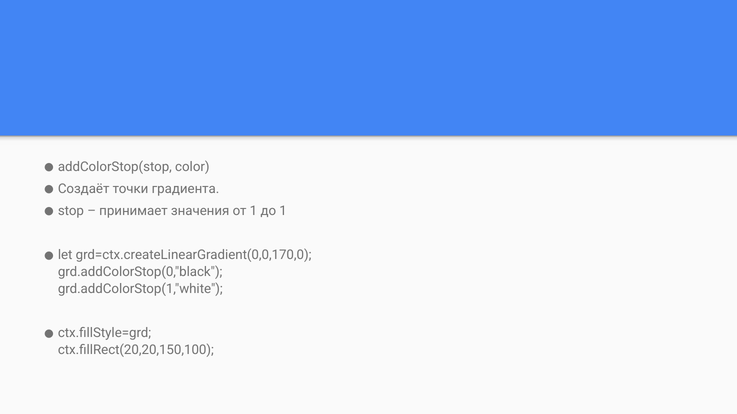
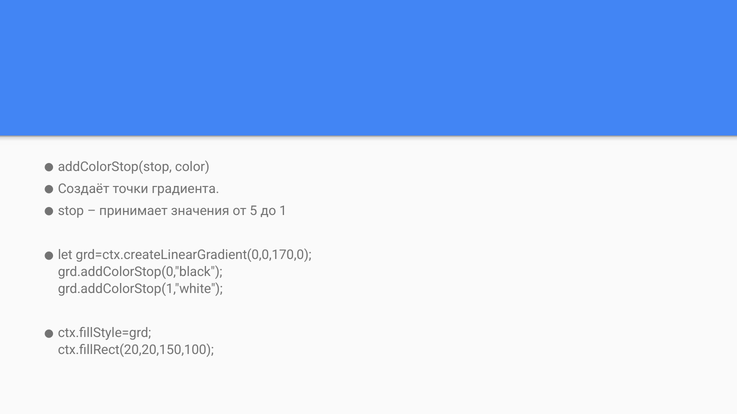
от 1: 1 -> 5
